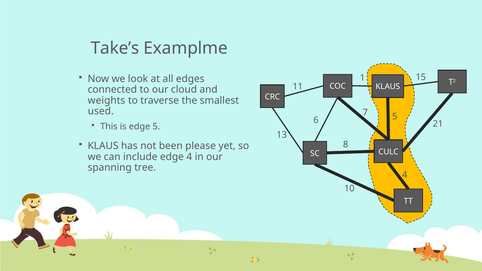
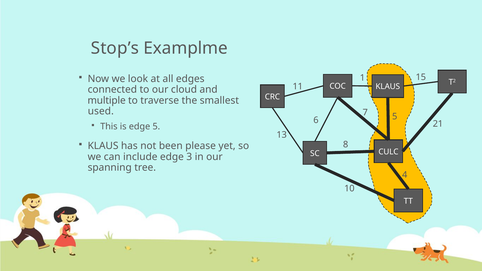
Take’s: Take’s -> Stop’s
weights: weights -> multiple
edge 4: 4 -> 3
